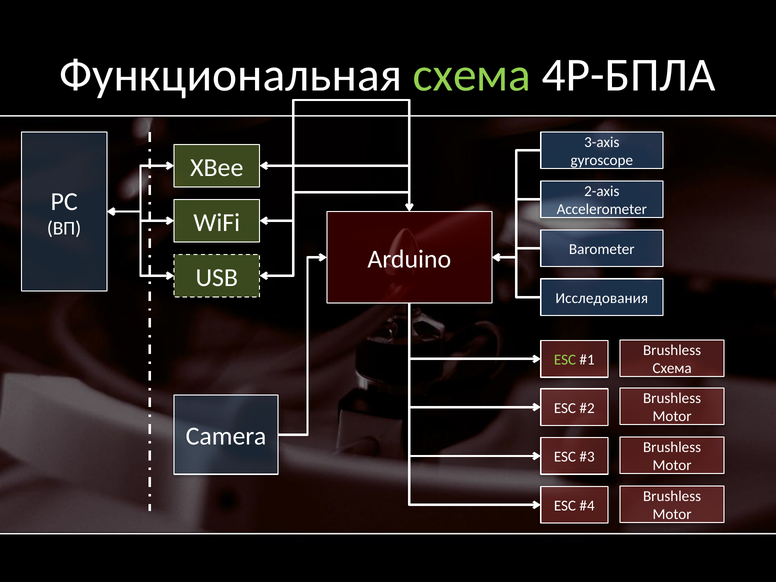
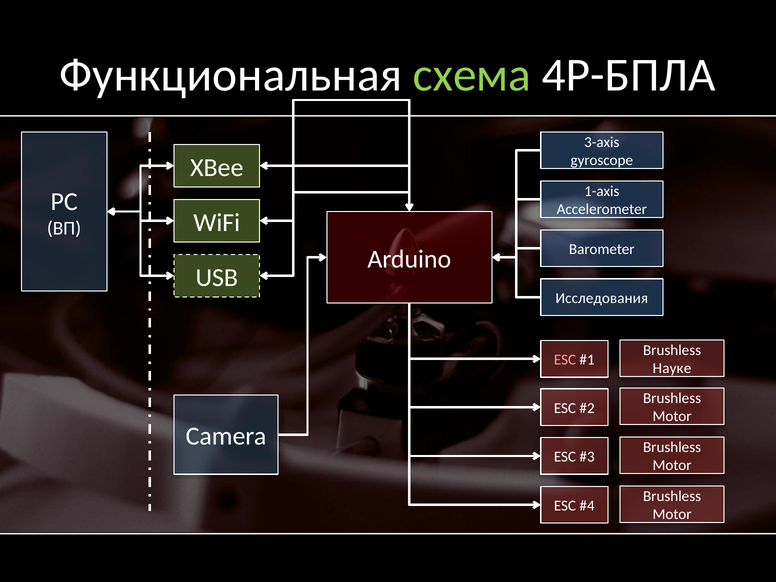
2-axis: 2-axis -> 1-axis
ESC at (565, 360) colour: light green -> pink
Схема at (672, 368): Схема -> Науке
